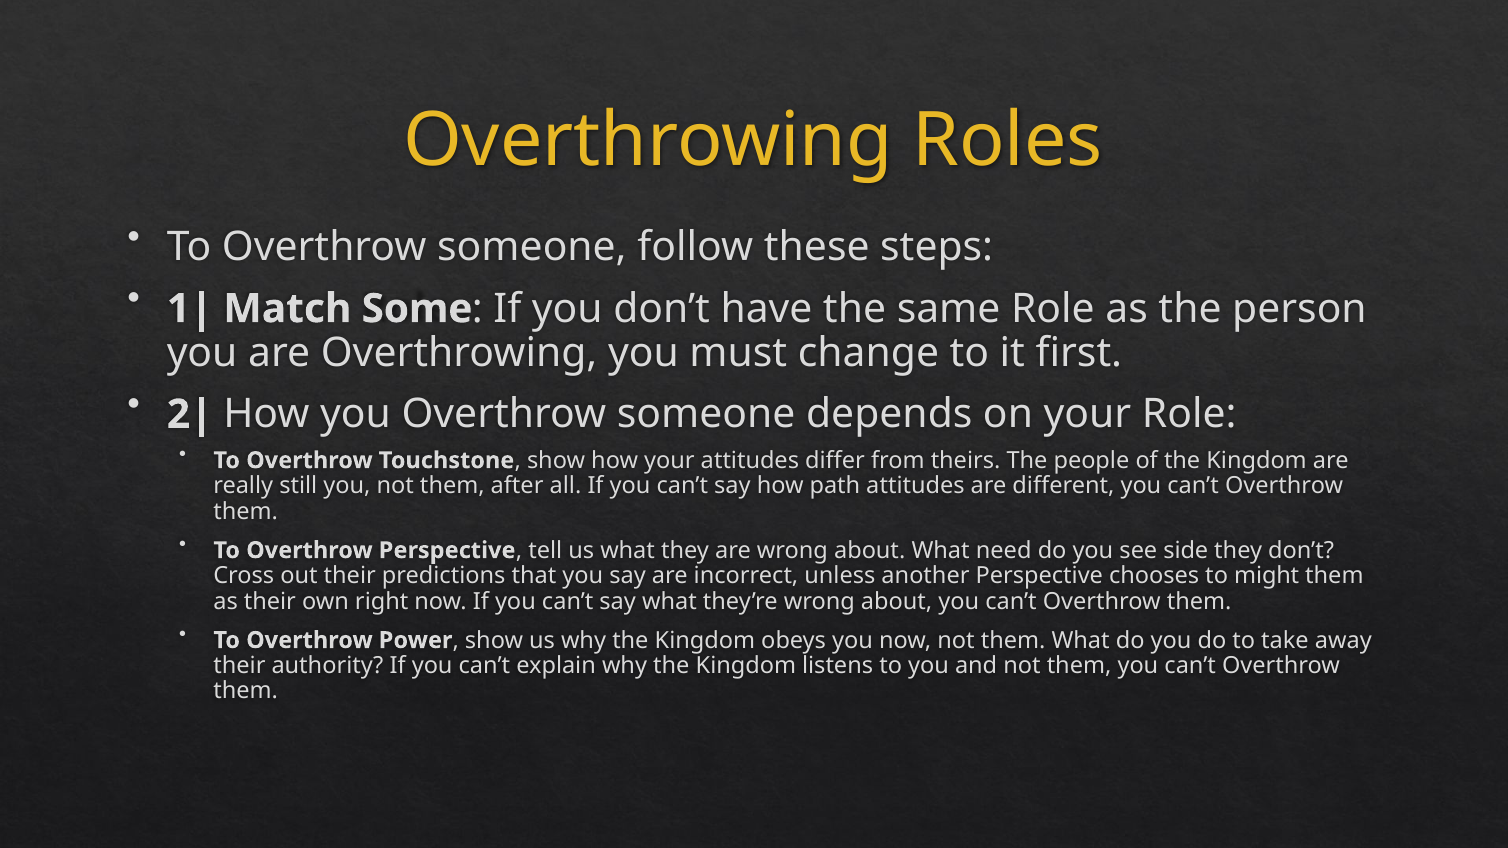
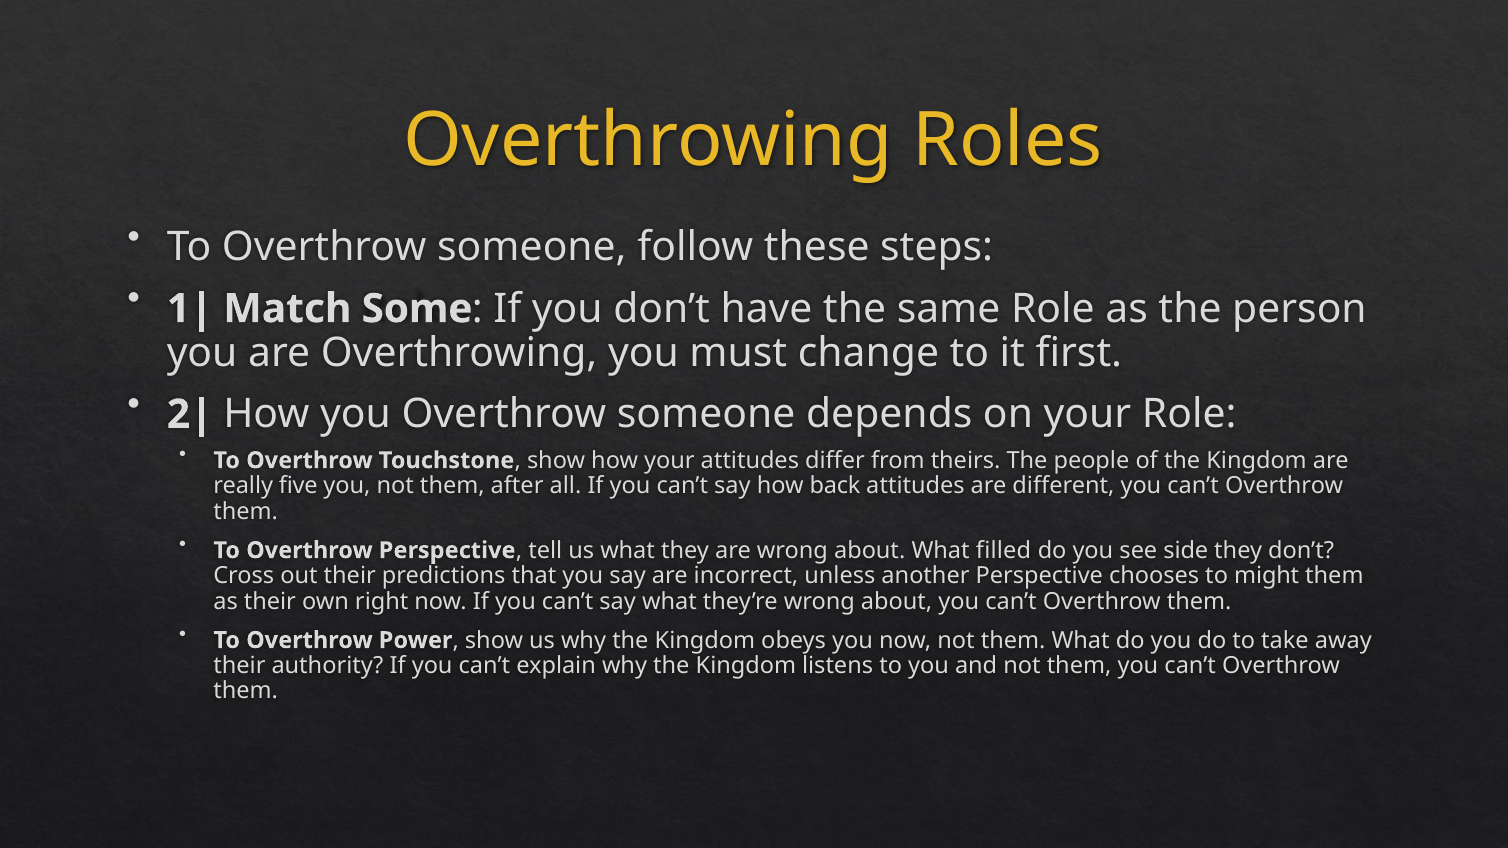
still: still -> five
path: path -> back
need: need -> filled
